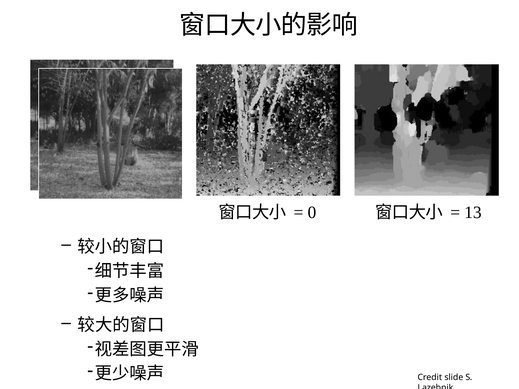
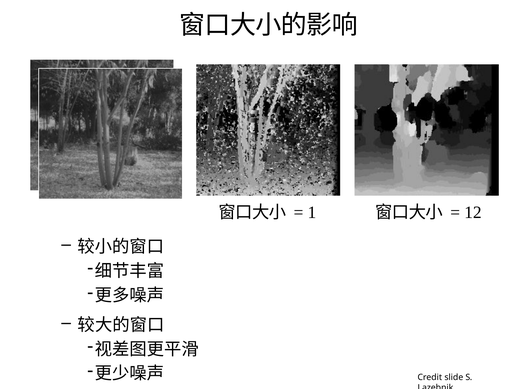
0: 0 -> 1
13: 13 -> 12
